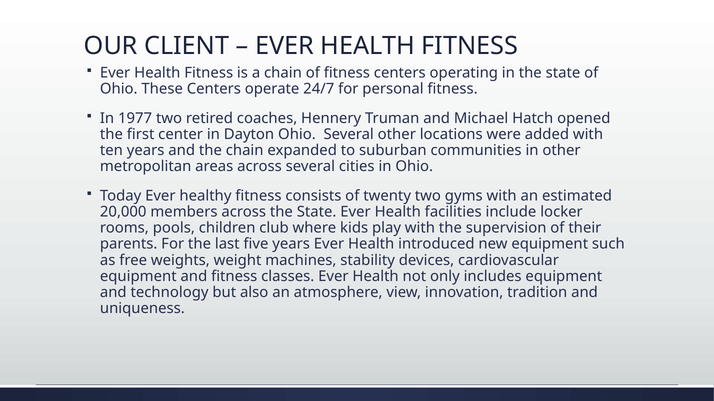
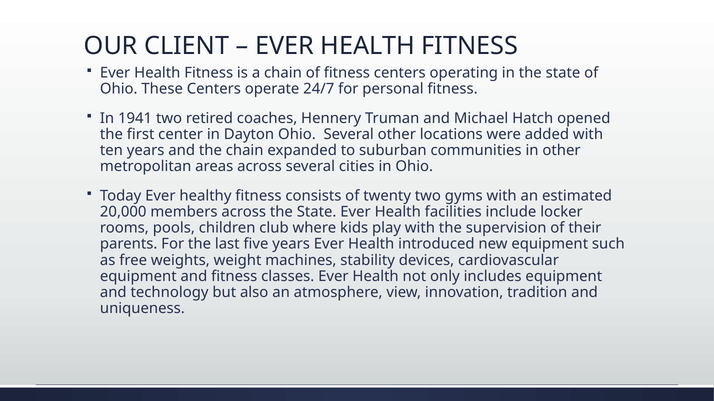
1977: 1977 -> 1941
